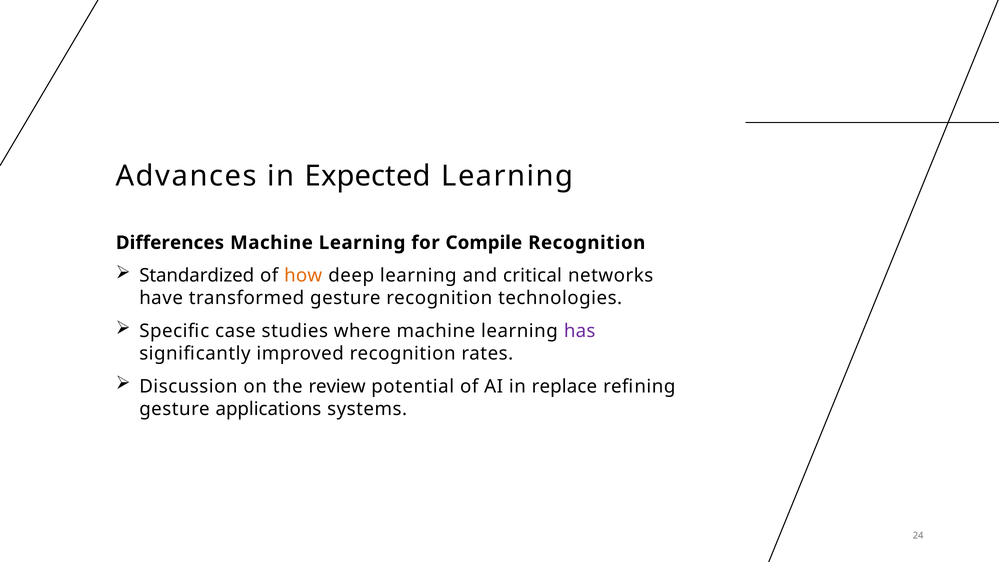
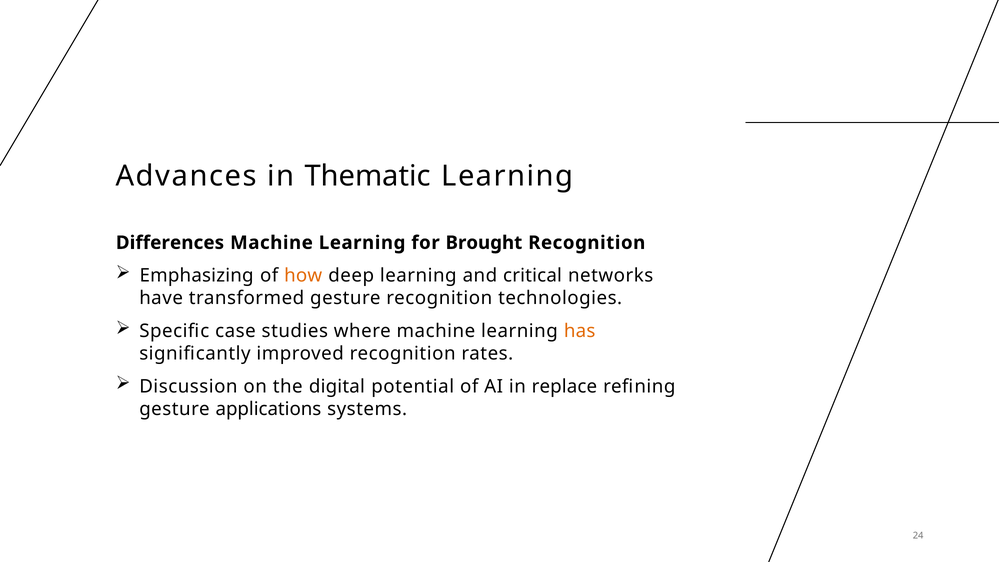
Expected: Expected -> Thematic
Compile: Compile -> Brought
Standardized: Standardized -> Emphasizing
has colour: purple -> orange
review: review -> digital
